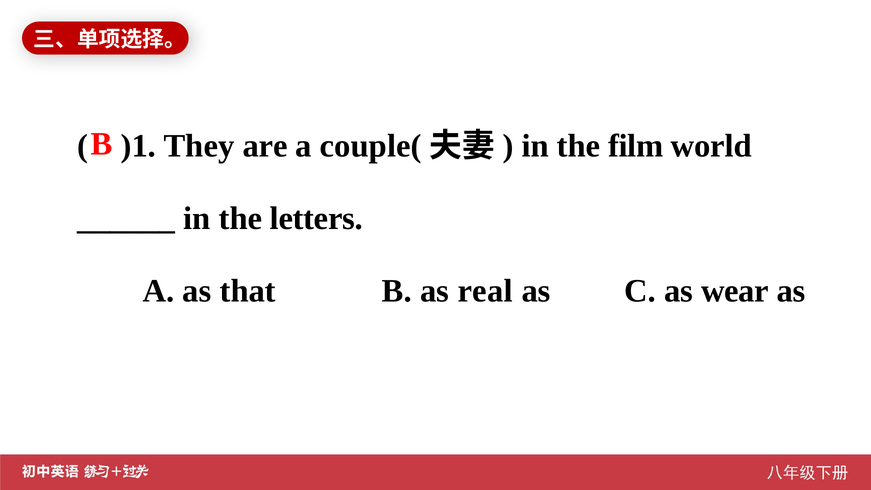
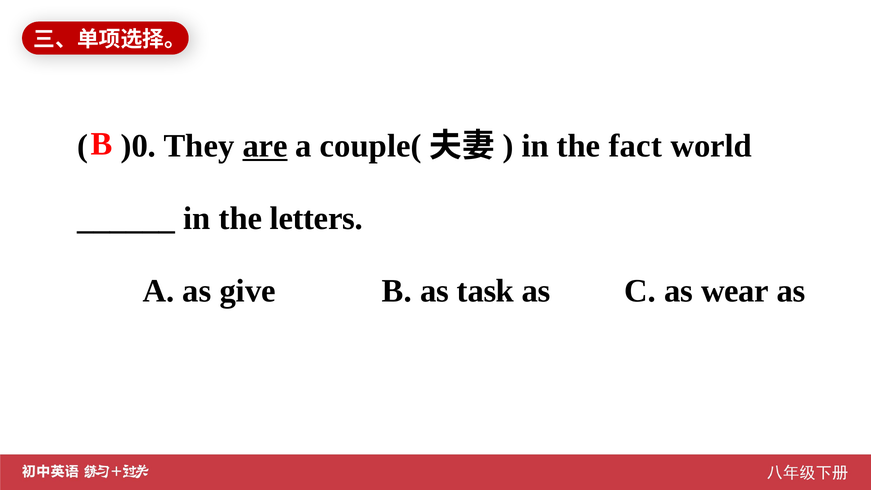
)1: )1 -> )0
are underline: none -> present
film: film -> fact
that: that -> give
real: real -> task
